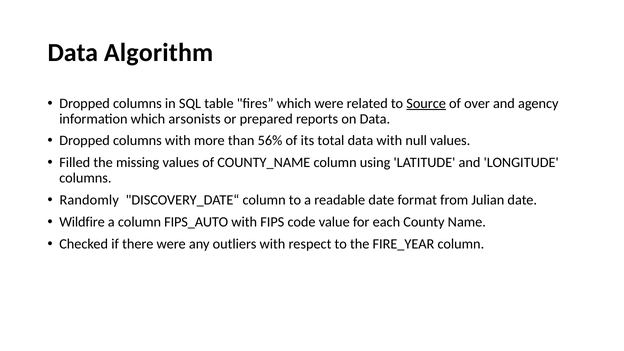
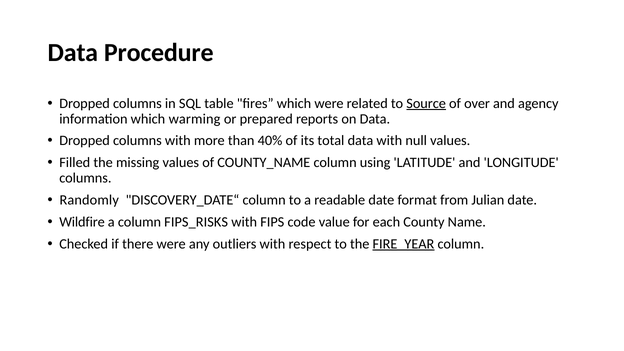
Algorithm: Algorithm -> Procedure
arsonists: arsonists -> warming
56%: 56% -> 40%
FIPS_AUTO: FIPS_AUTO -> FIPS_RISKS
FIRE_YEAR underline: none -> present
